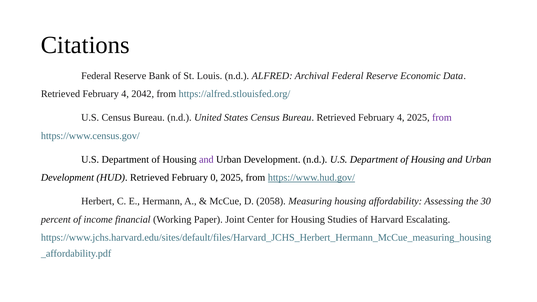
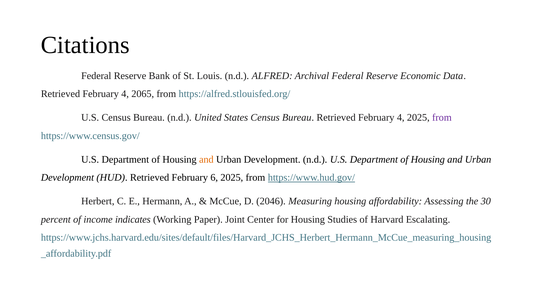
2042: 2042 -> 2065
and at (206, 159) colour: purple -> orange
0: 0 -> 6
2058: 2058 -> 2046
financial: financial -> indicates
